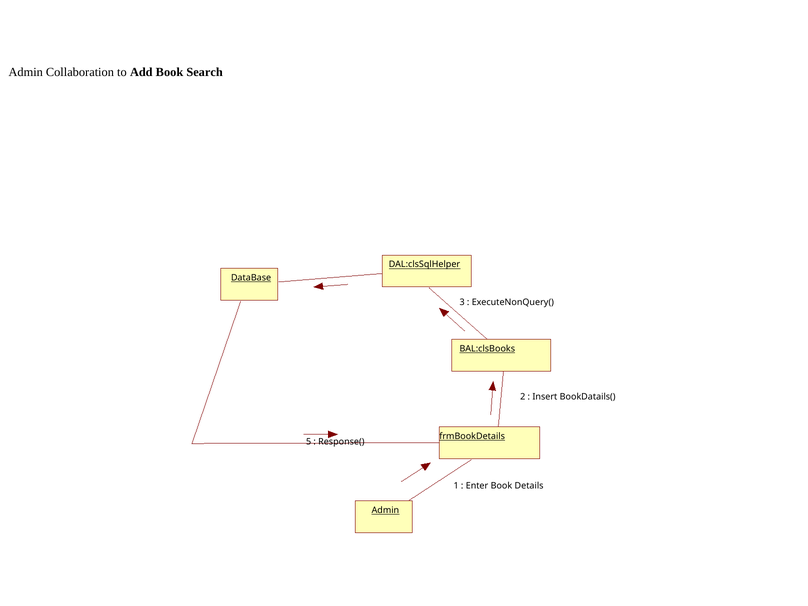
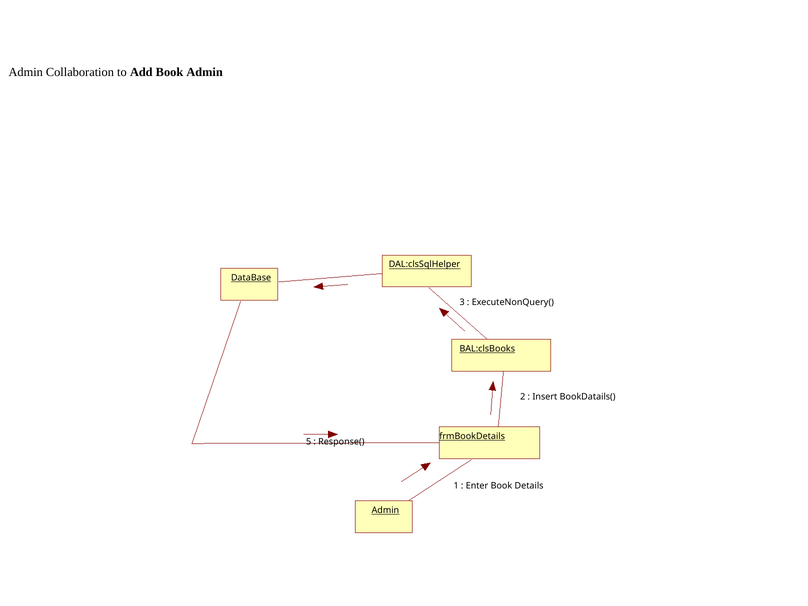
Book Search: Search -> Admin
